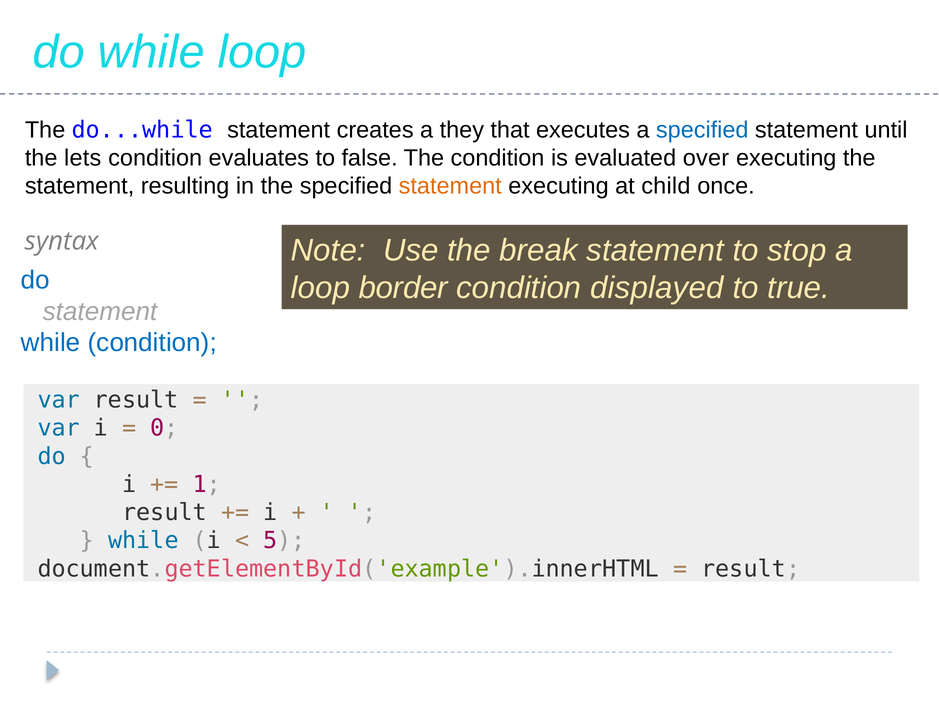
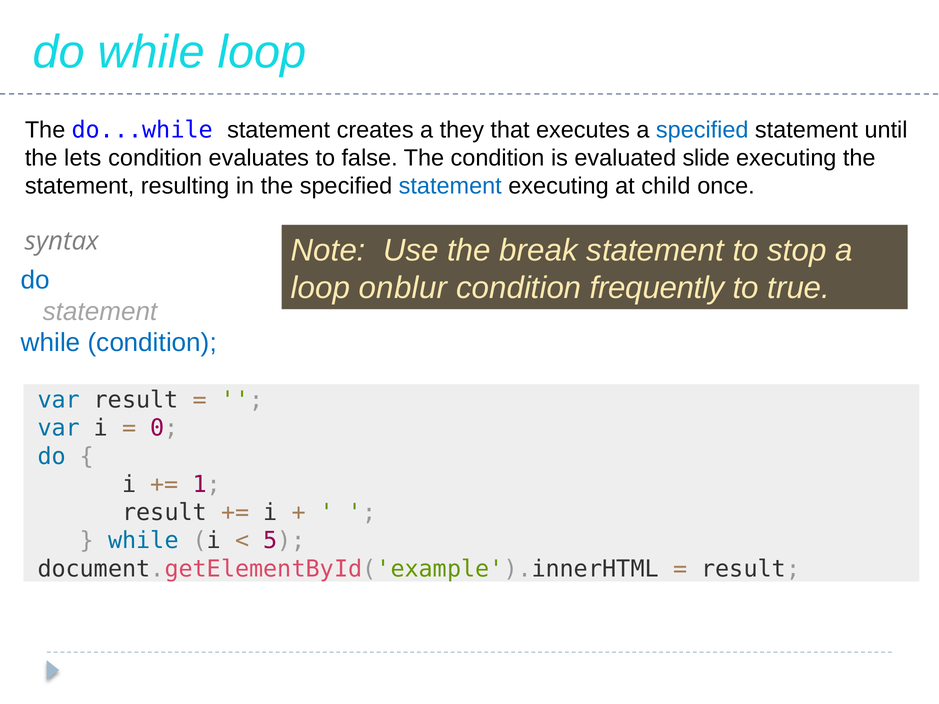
over: over -> slide
statement at (450, 186) colour: orange -> blue
border: border -> onblur
displayed: displayed -> frequently
